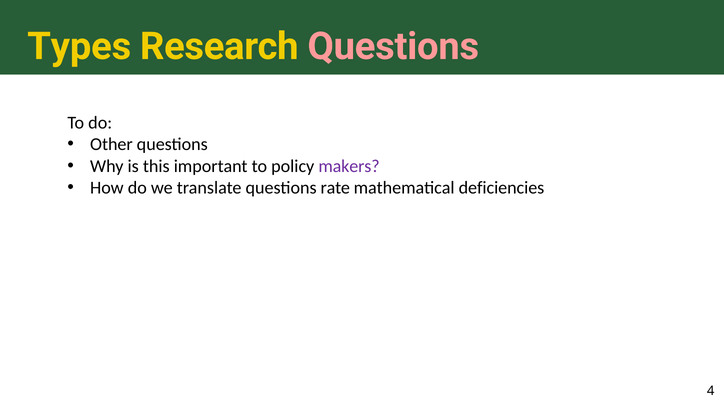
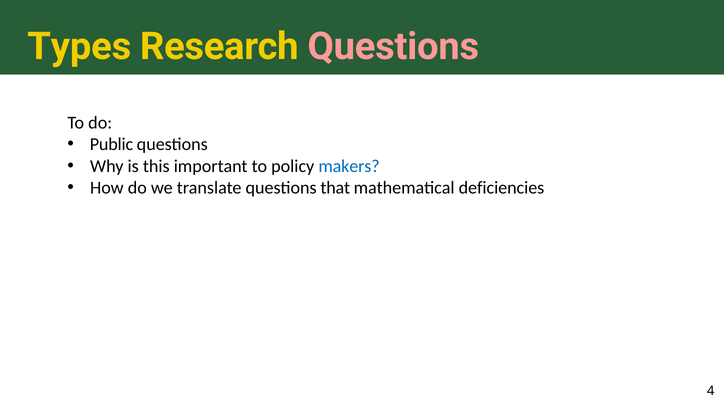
Other: Other -> Public
makers colour: purple -> blue
rate: rate -> that
